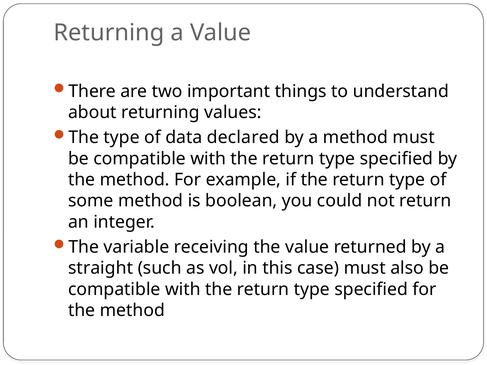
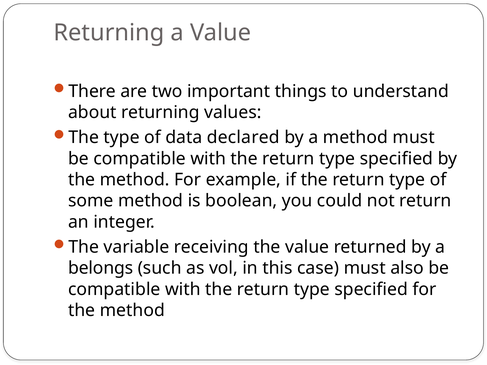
straight: straight -> belongs
